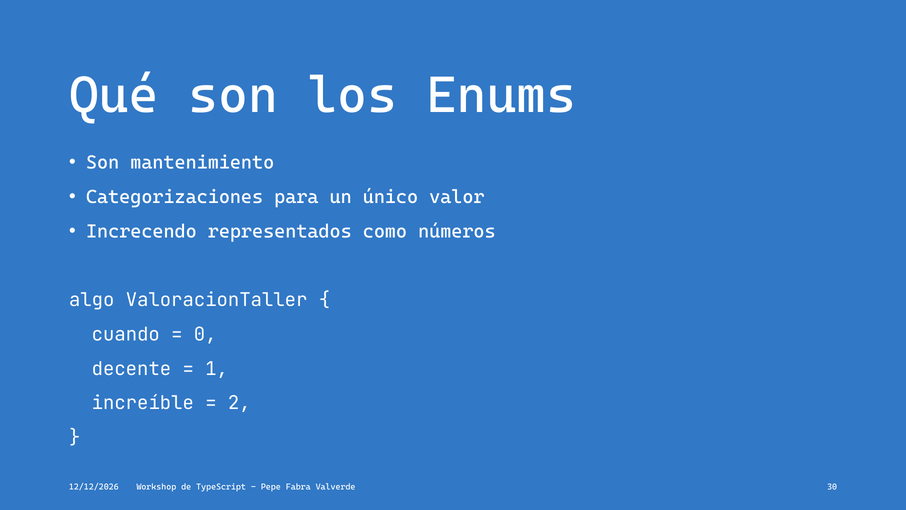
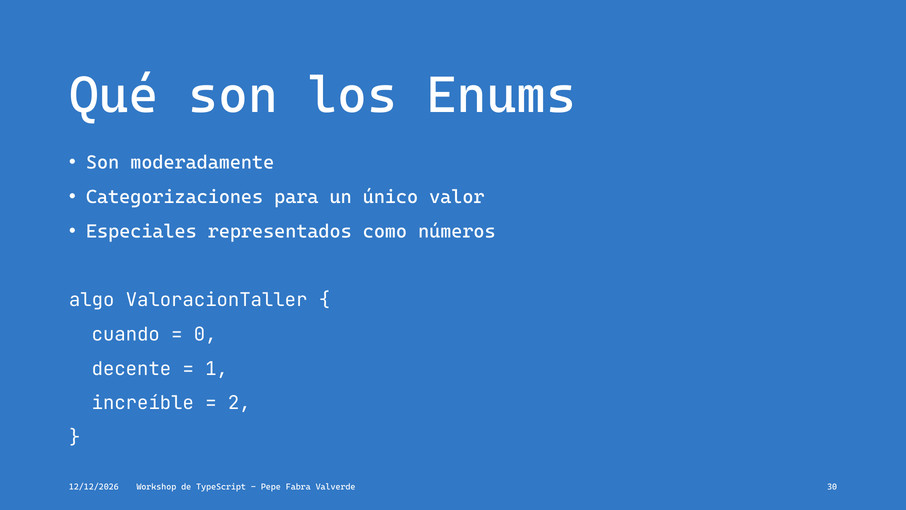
mantenimiento: mantenimiento -> moderadamente
Increcendo: Increcendo -> Especiales
